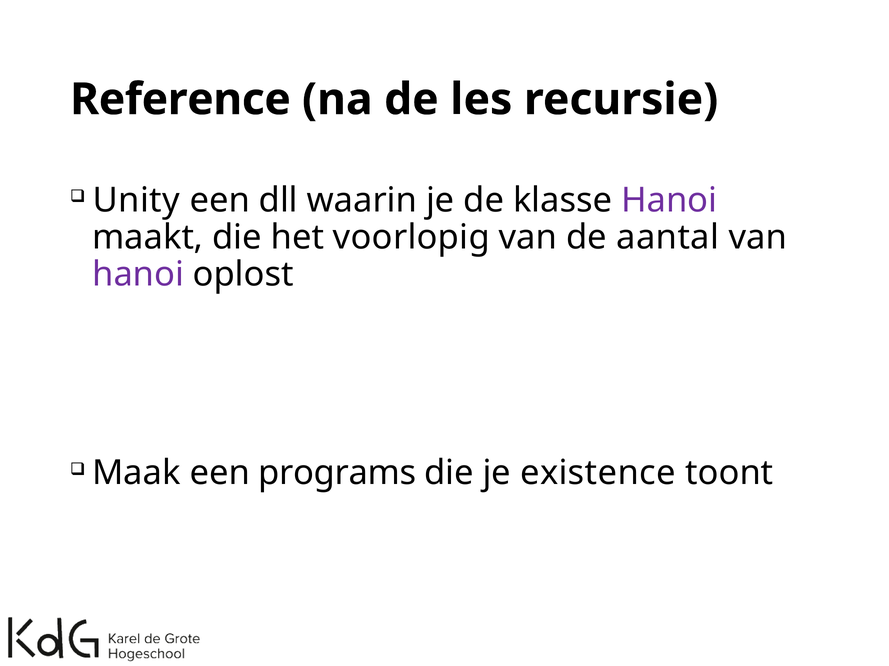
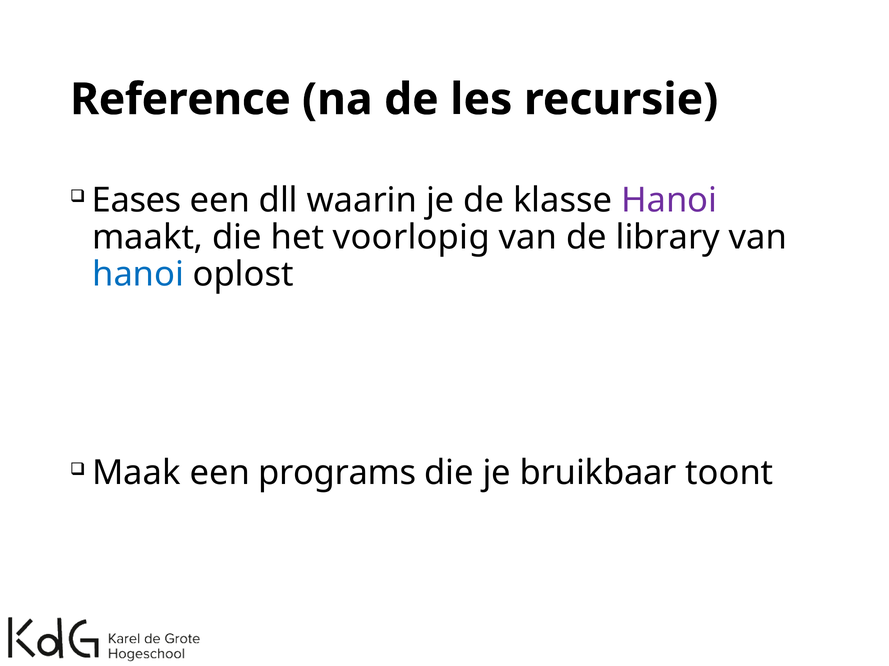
Unity: Unity -> Eases
aantal: aantal -> library
hanoi at (138, 275) colour: purple -> blue
existence: existence -> bruikbaar
